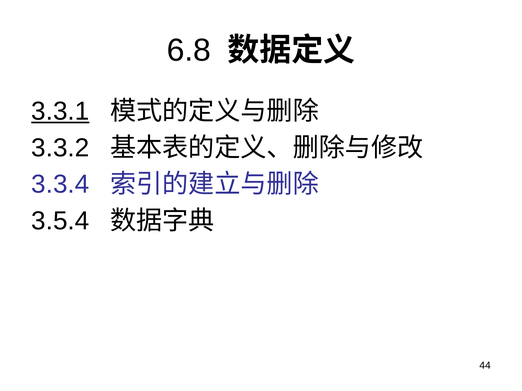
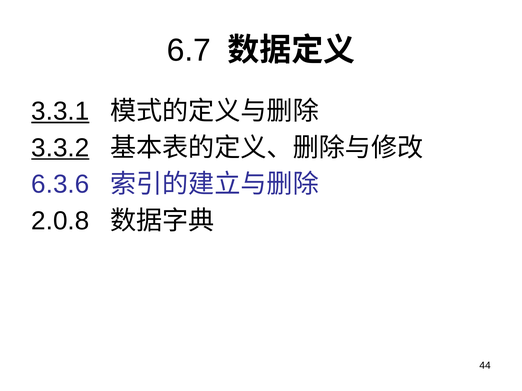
6.8: 6.8 -> 6.7
3.3.2 underline: none -> present
3.3.4: 3.3.4 -> 6.3.6
3.5.4: 3.5.4 -> 2.0.8
